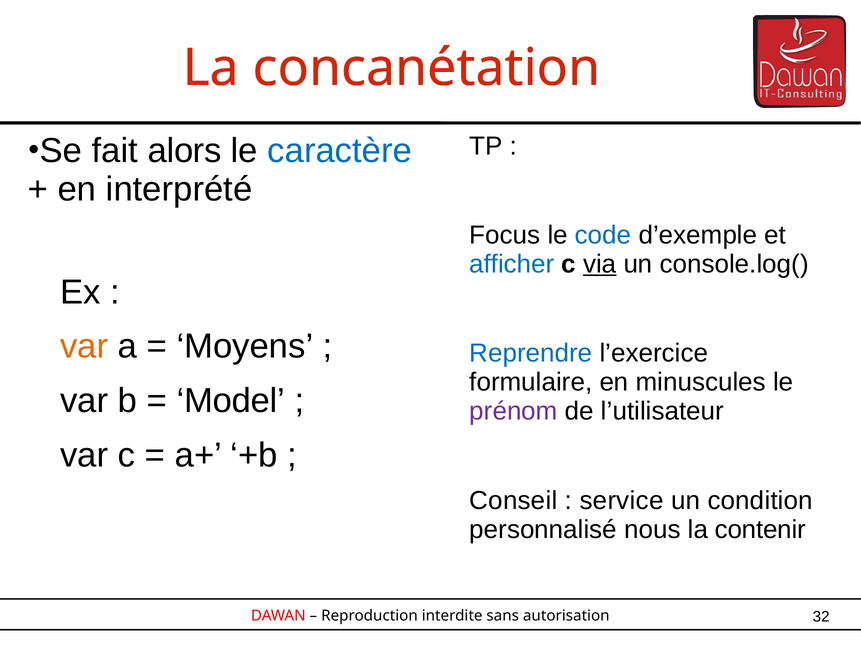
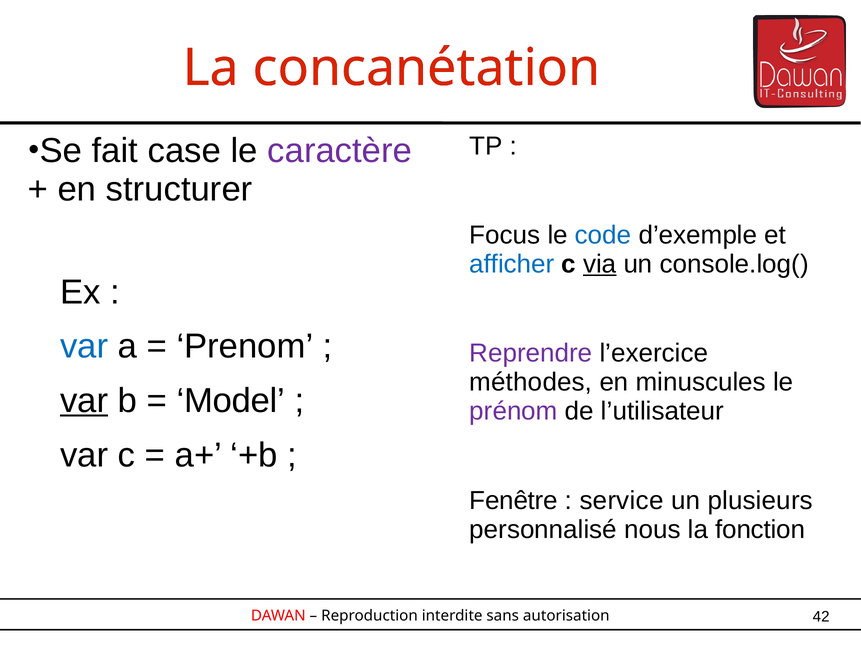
alors: alors -> case
caractère colour: blue -> purple
interprété: interprété -> structurer
var at (84, 347) colour: orange -> blue
Moyens: Moyens -> Prenom
Reprendre colour: blue -> purple
formulaire: formulaire -> méthodes
var at (84, 401) underline: none -> present
Conseil: Conseil -> Fenêtre
condition: condition -> plusieurs
contenir: contenir -> fonction
32: 32 -> 42
